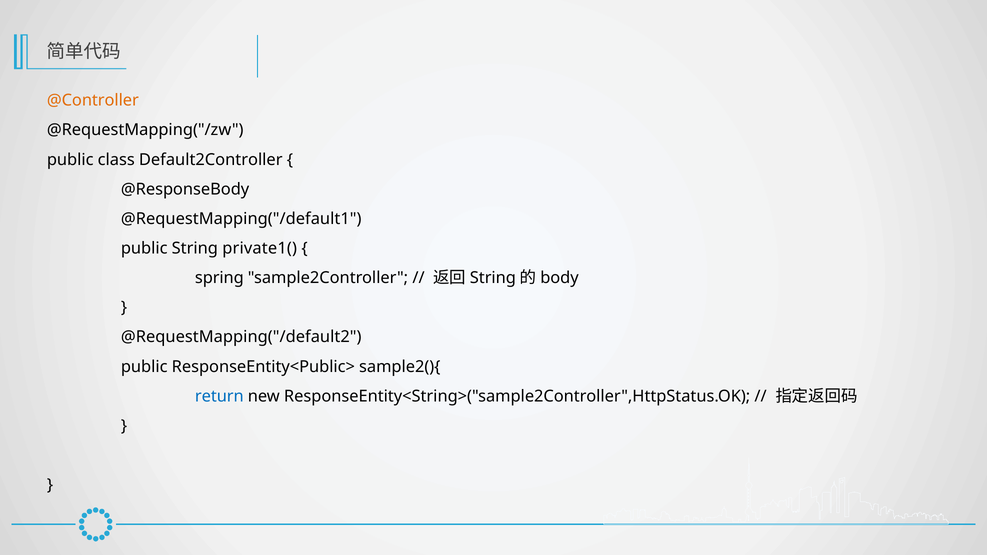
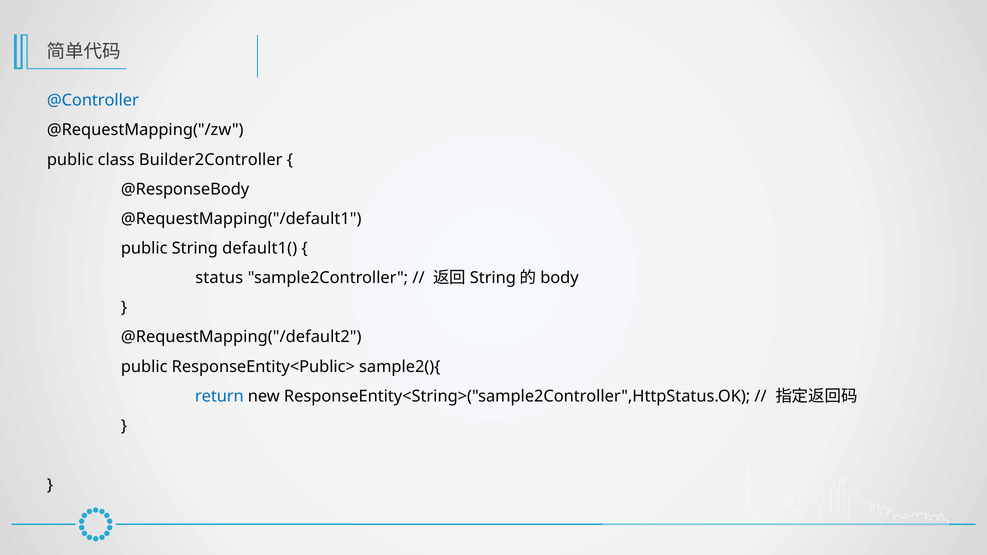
@Controller colour: orange -> blue
Default2Controller: Default2Controller -> Builder2Controller
private1(: private1( -> default1(
spring: spring -> status
